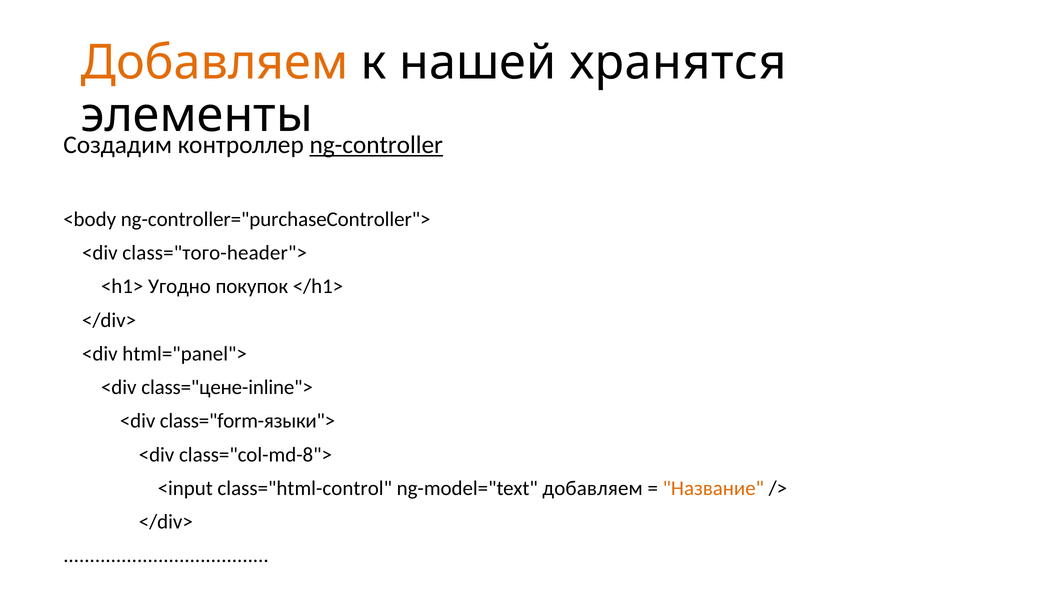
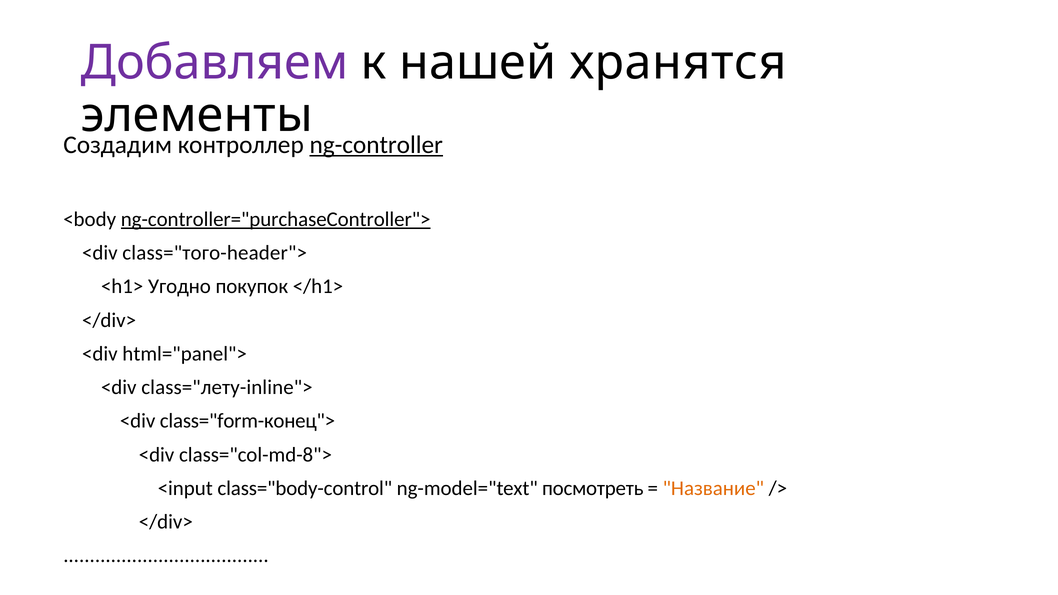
Добавляем at (215, 63) colour: orange -> purple
ng-controller="purchaseController"> underline: none -> present
class="цене-inline">: class="цене-inline"> -> class="лету-inline">
class="form-языки">: class="form-языки"> -> class="form-конец">
class="html-control: class="html-control -> class="body-control
ng-model="text добавляем: добавляем -> посмотреть
